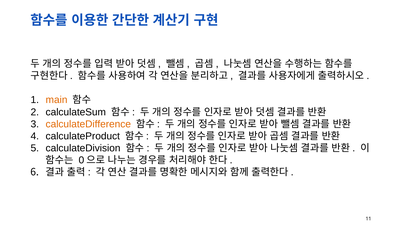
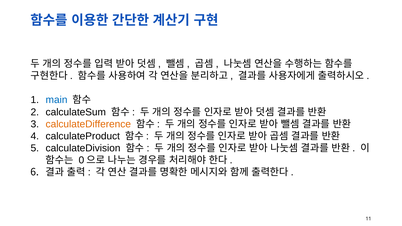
main colour: orange -> blue
